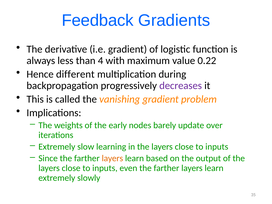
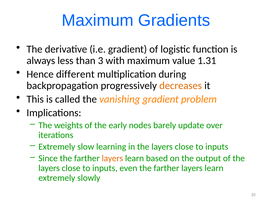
Feedback at (98, 20): Feedback -> Maximum
4: 4 -> 3
0.22: 0.22 -> 1.31
decreases colour: purple -> orange
